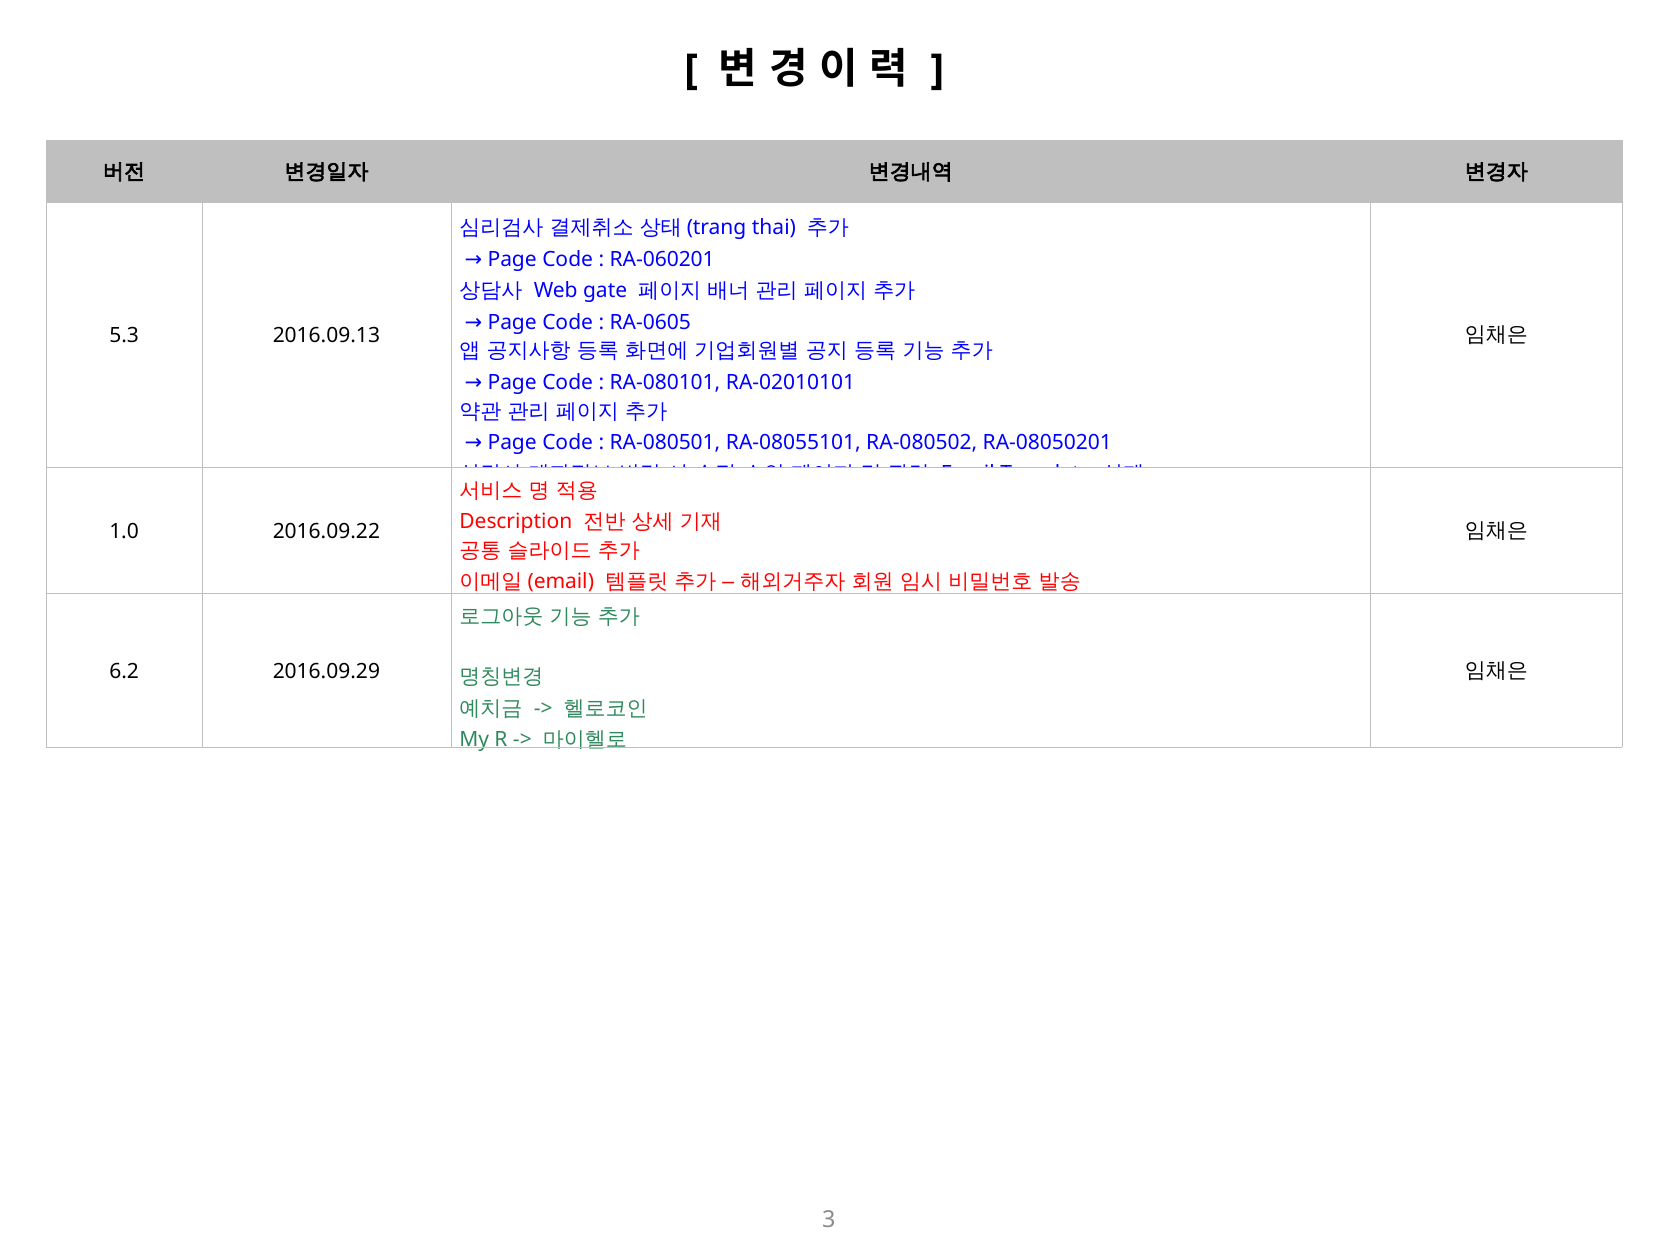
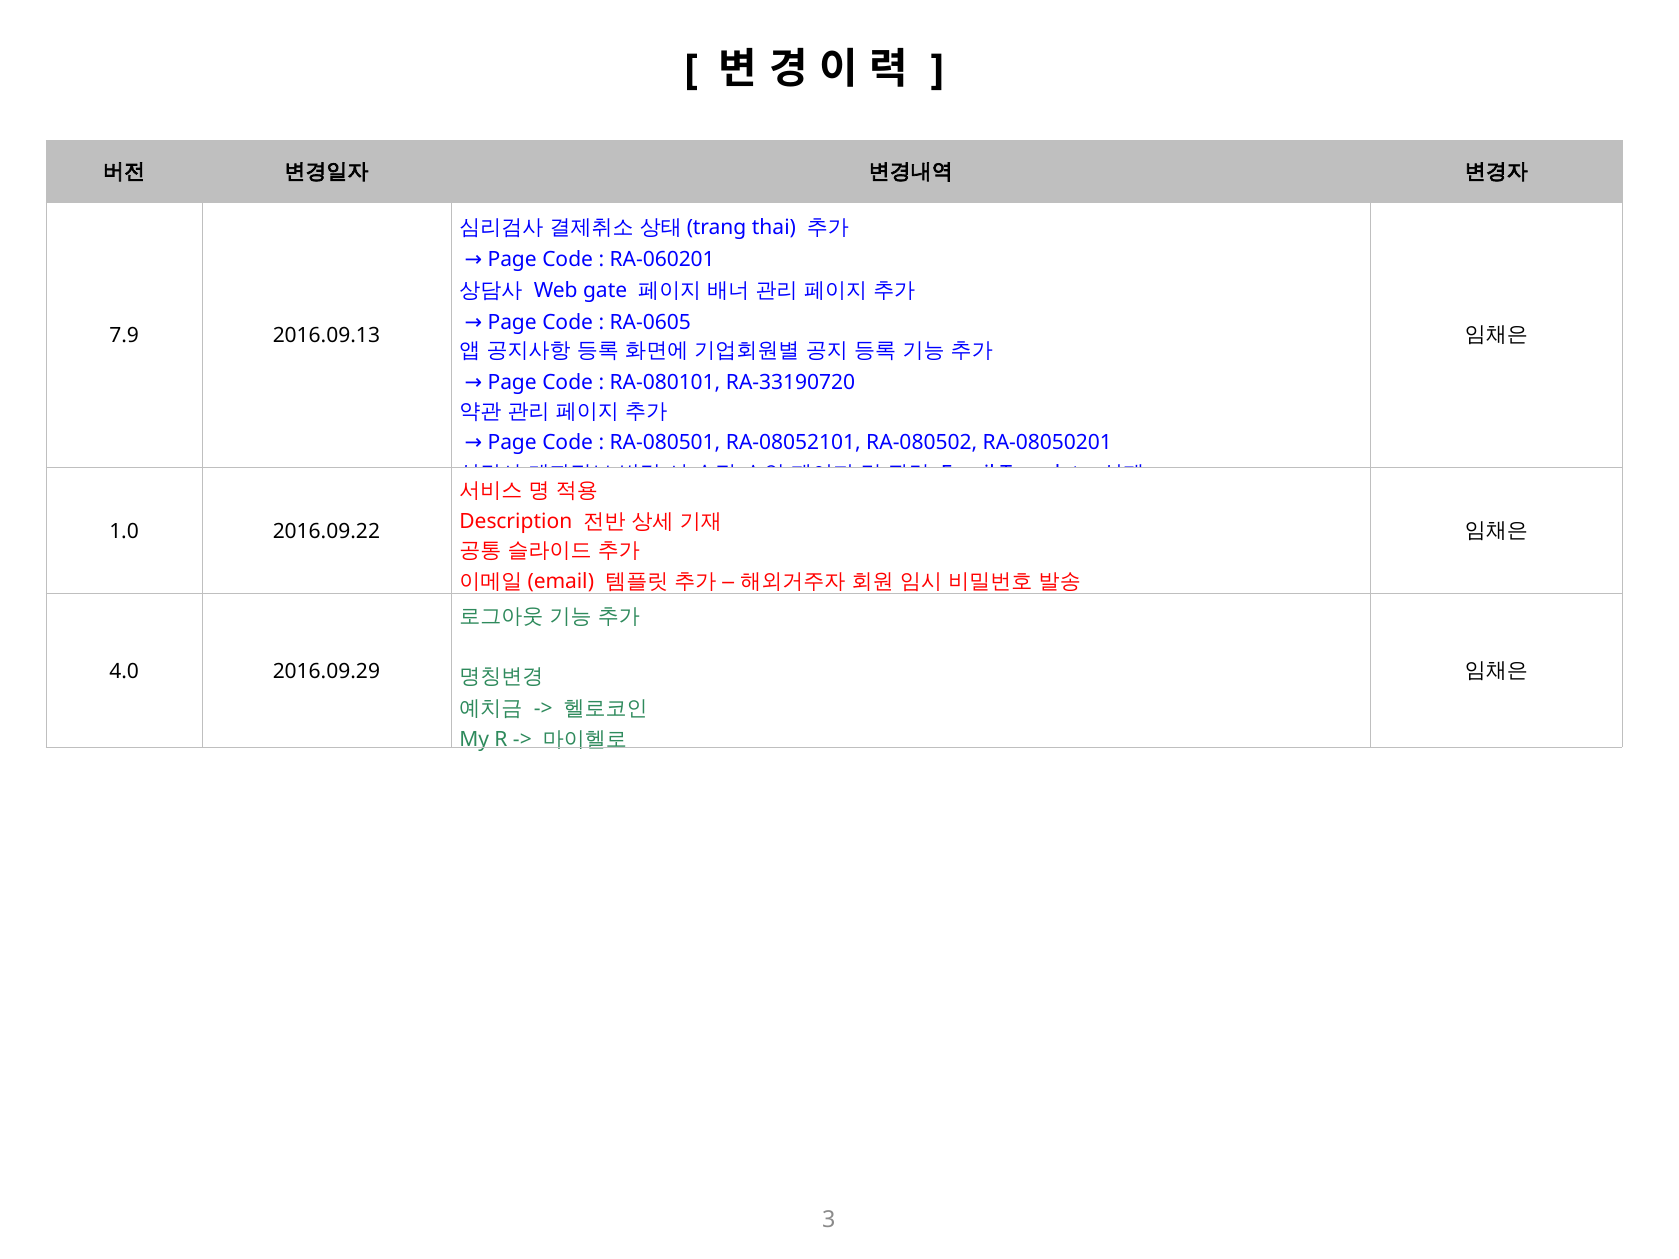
5.3: 5.3 -> 7.9
RA-02010101: RA-02010101 -> RA-33190720
RA-08055101: RA-08055101 -> RA-08052101
6.2: 6.2 -> 4.0
